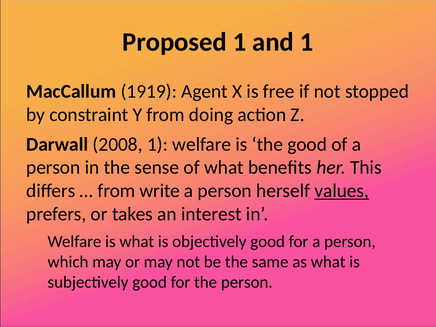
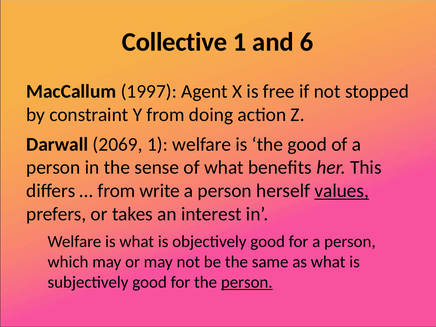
Proposed: Proposed -> Collective
and 1: 1 -> 6
1919: 1919 -> 1997
2008: 2008 -> 2069
person at (247, 282) underline: none -> present
